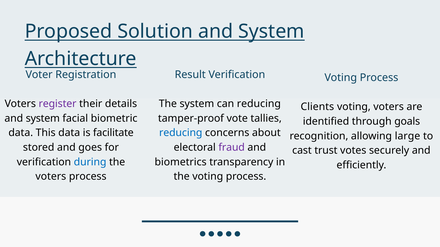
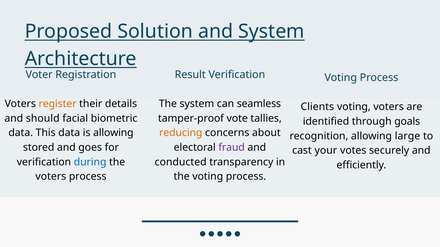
register colour: purple -> orange
can reducing: reducing -> seamless
system at (43, 119): system -> should
is facilitate: facilitate -> allowing
reducing at (181, 133) colour: blue -> orange
trust: trust -> your
biometrics: biometrics -> conducted
